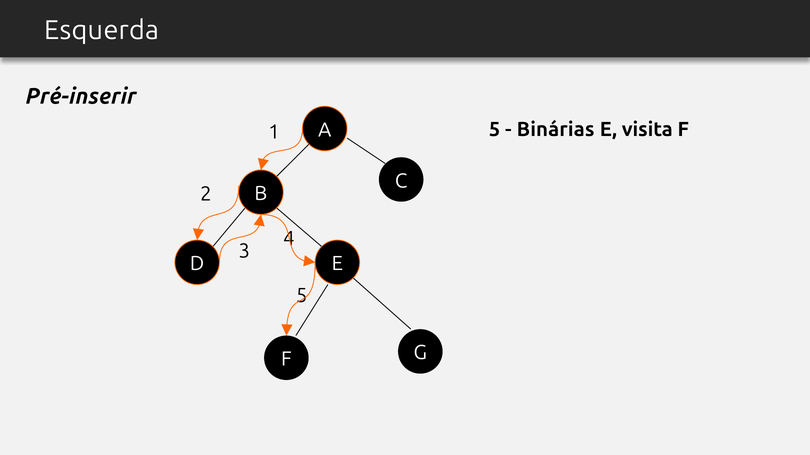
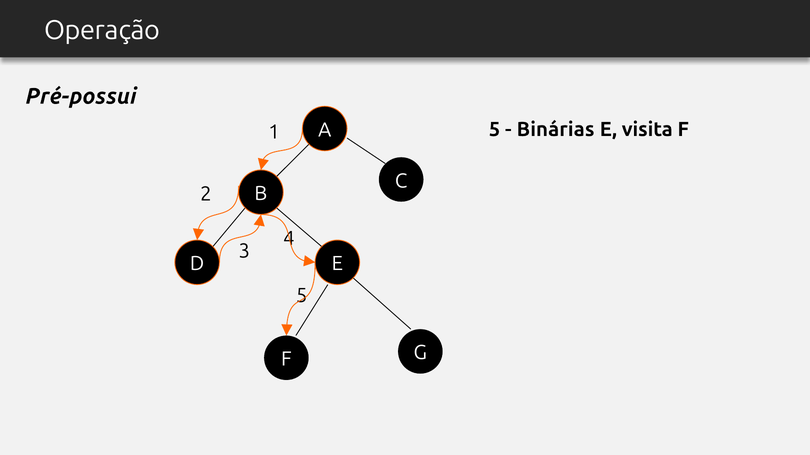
Esquerda: Esquerda -> Operação
Pré-inserir: Pré-inserir -> Pré-possui
